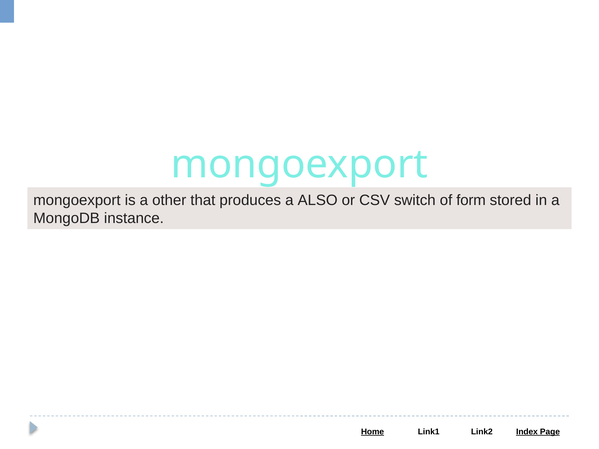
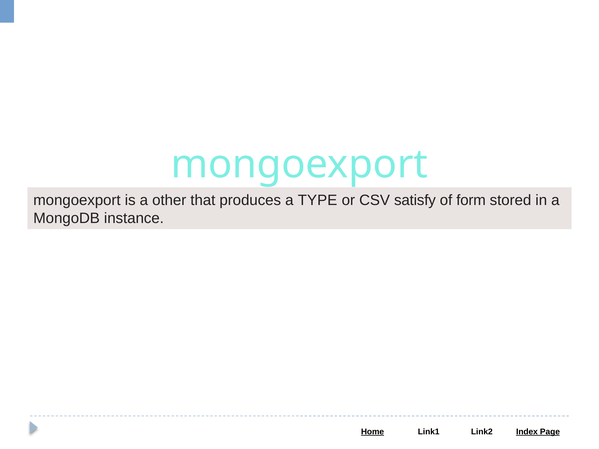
ALSO: ALSO -> TYPE
switch: switch -> satisfy
